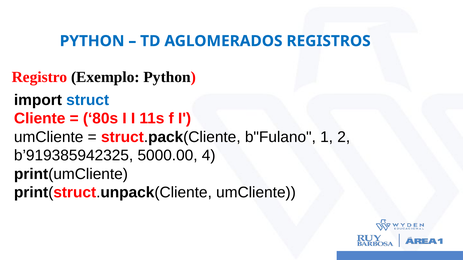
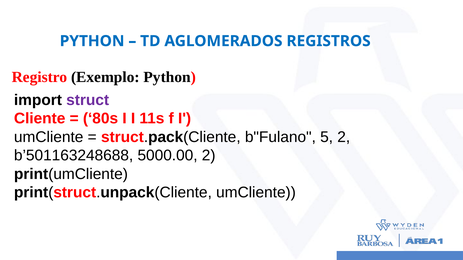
struct colour: blue -> purple
1: 1 -> 5
b’919385942325: b’919385942325 -> b’501163248688
5000.00 4: 4 -> 2
